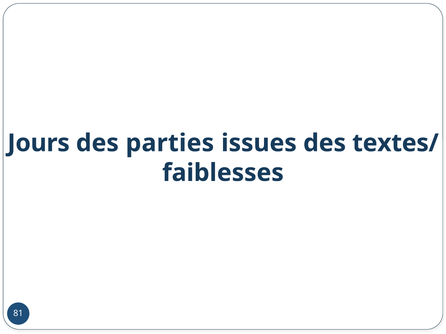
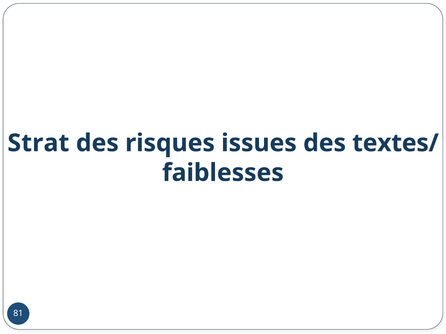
Jours: Jours -> Strat
parties: parties -> risques
